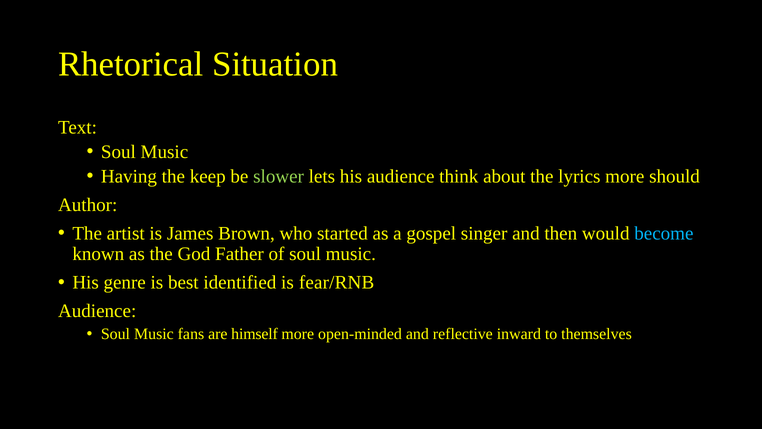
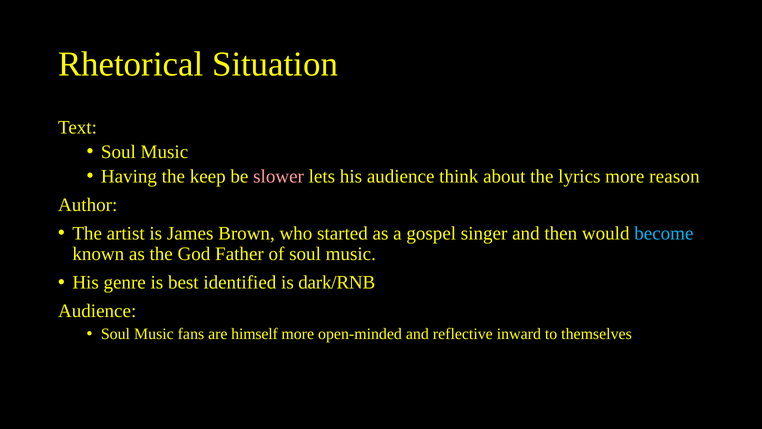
slower colour: light green -> pink
should: should -> reason
fear/RNB: fear/RNB -> dark/RNB
